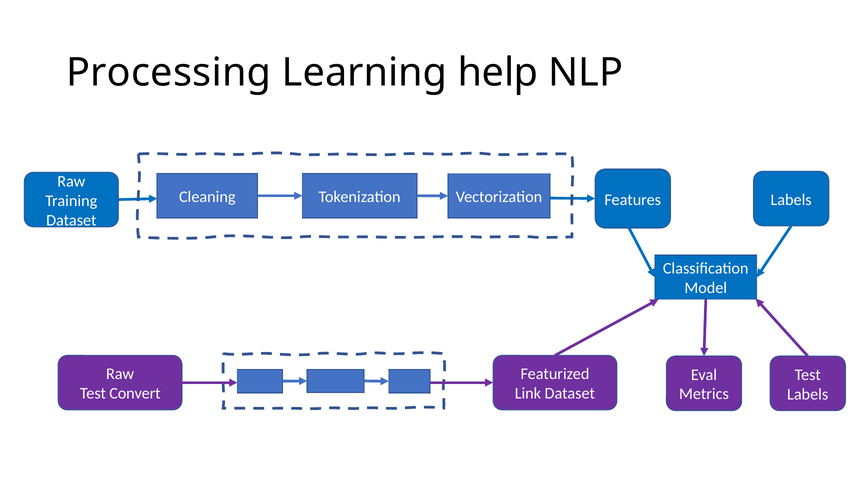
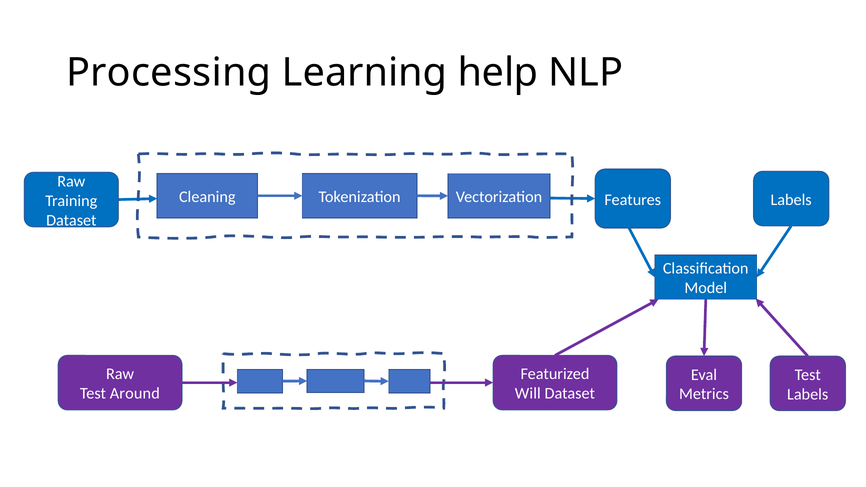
Convert: Convert -> Around
Link: Link -> Will
